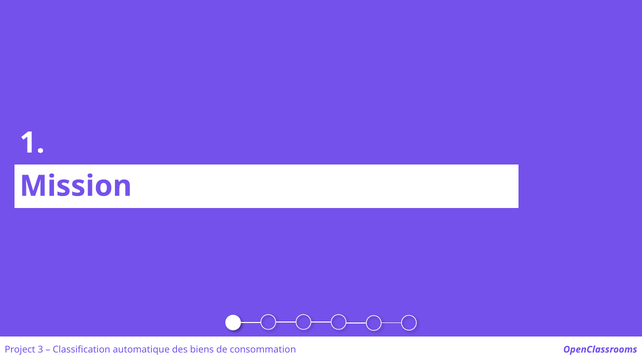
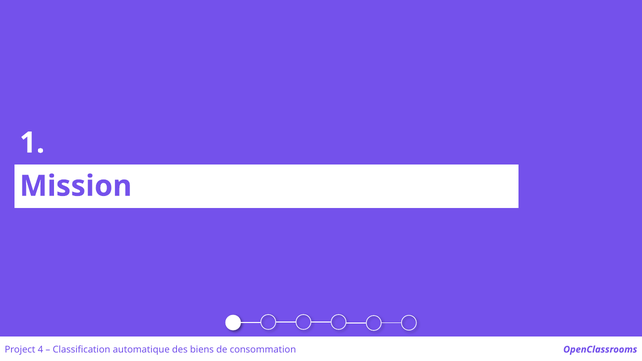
3: 3 -> 4
